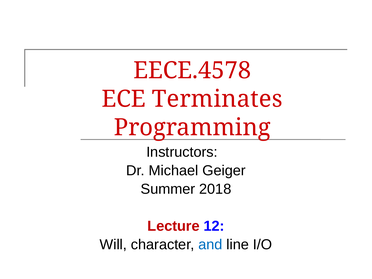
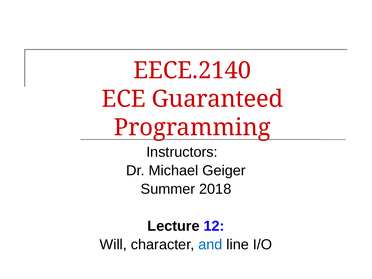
EECE.4578: EECE.4578 -> EECE.2140
Terminates: Terminates -> Guaranteed
Lecture colour: red -> black
